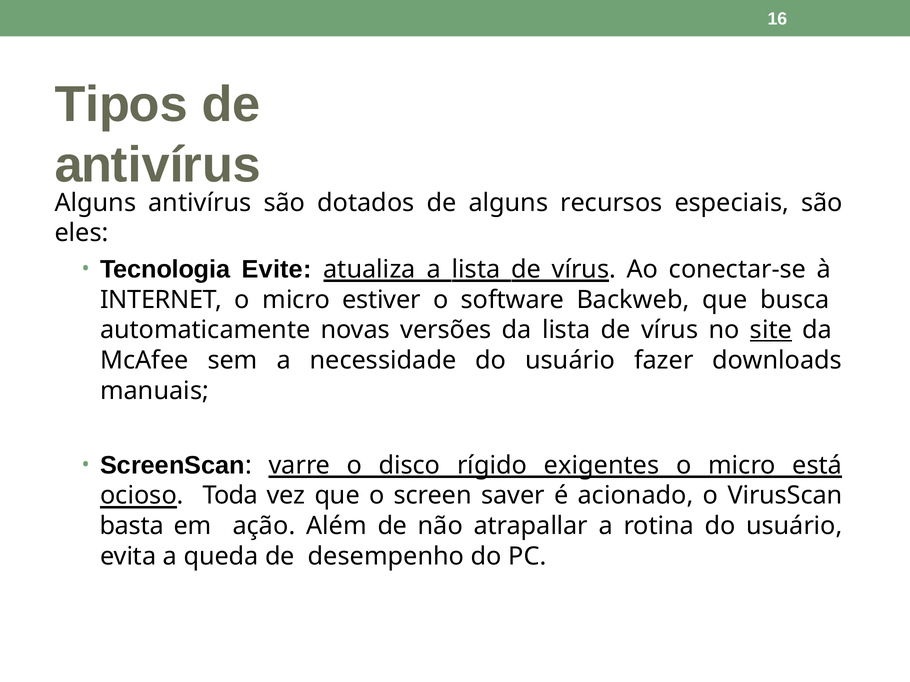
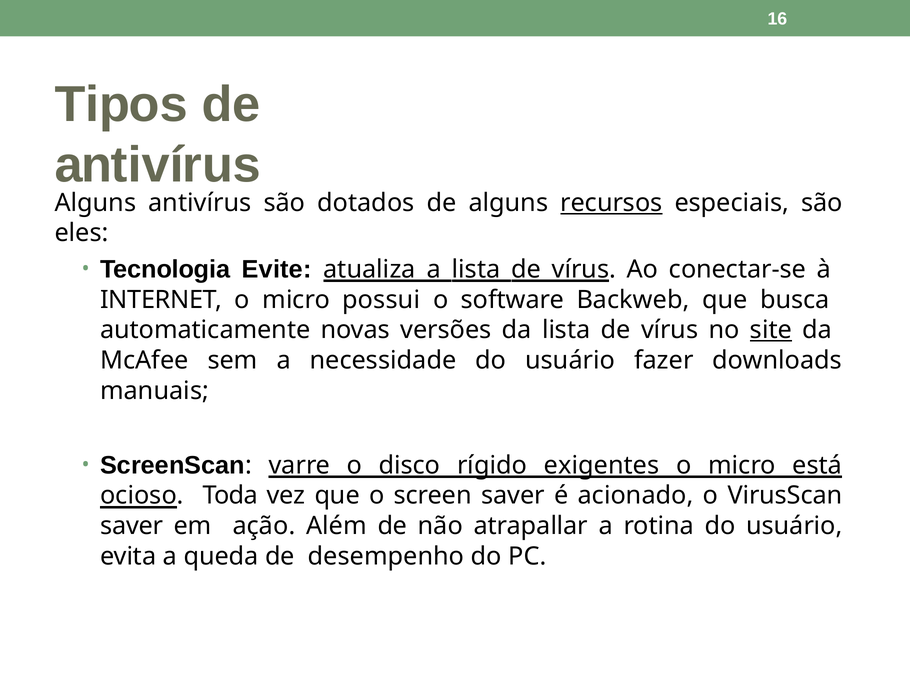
recursos underline: none -> present
estiver: estiver -> possui
basta at (132, 526): basta -> saver
